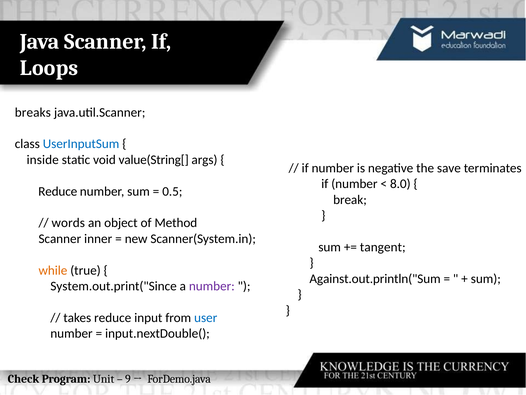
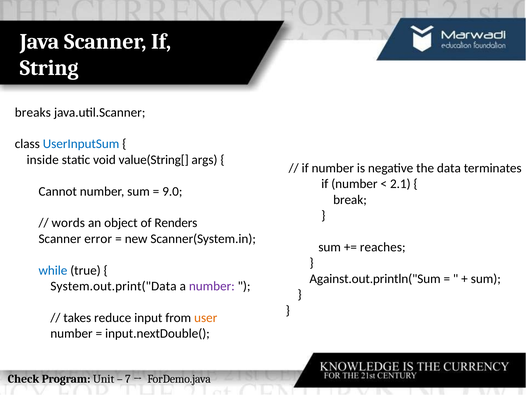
Loops: Loops -> String
save: save -> data
8.0: 8.0 -> 2.1
Reduce at (58, 191): Reduce -> Cannot
0.5: 0.5 -> 9.0
Method: Method -> Renders
inner: inner -> error
tangent: tangent -> reaches
while colour: orange -> blue
System.out.print("Since: System.out.print("Since -> System.out.print("Data
user colour: blue -> orange
9: 9 -> 7
